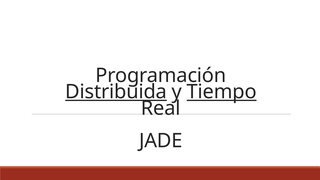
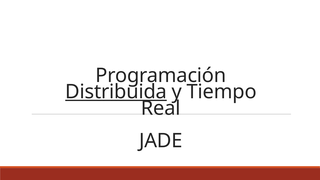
Tiempo underline: present -> none
